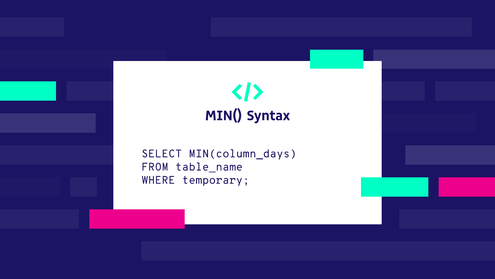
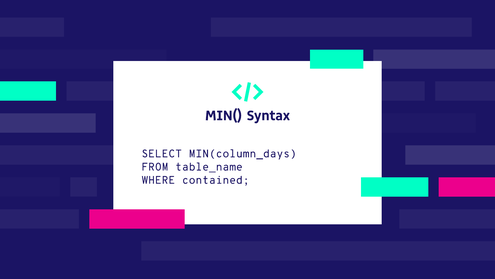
temporary: temporary -> contained
